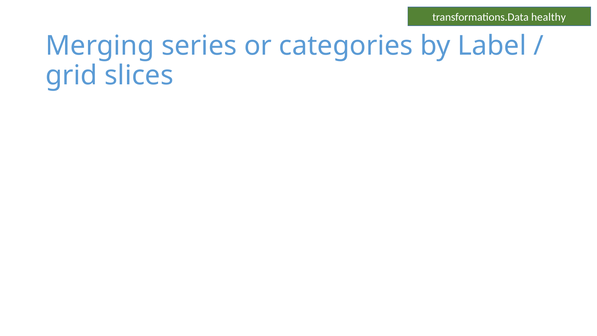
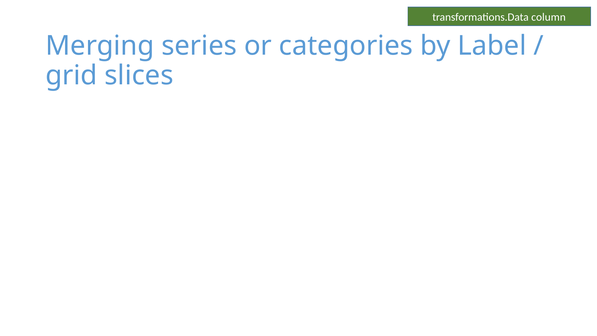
healthy: healthy -> column
